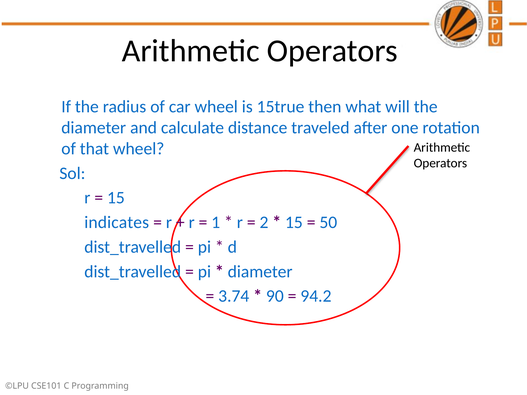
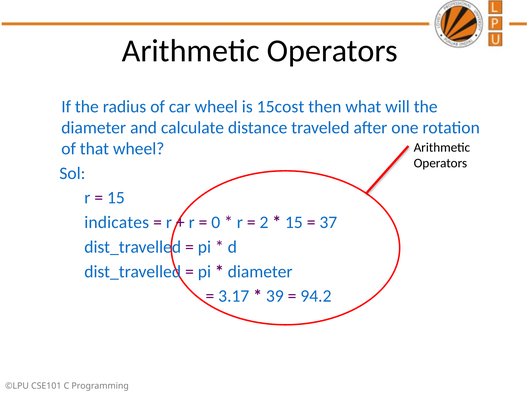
15true: 15true -> 15cost
1: 1 -> 0
50: 50 -> 37
3.74: 3.74 -> 3.17
90: 90 -> 39
